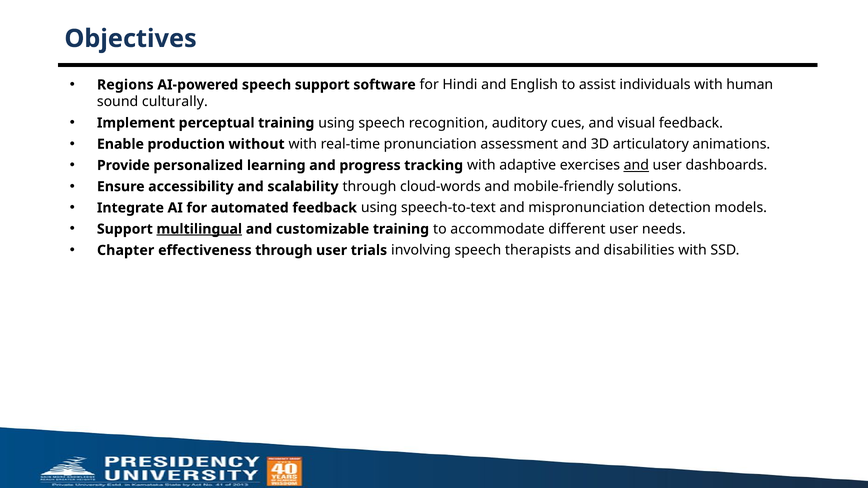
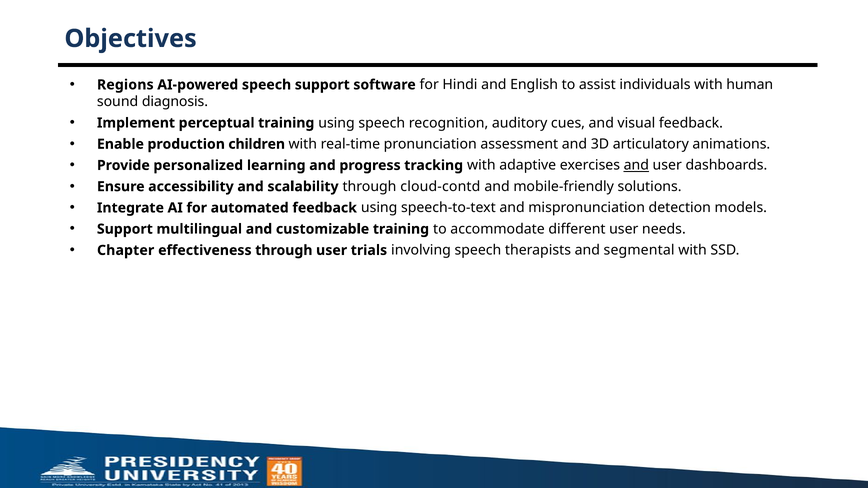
culturally: culturally -> diagnosis
without: without -> children
cloud-words: cloud-words -> cloud-contd
multilingual underline: present -> none
disabilities: disabilities -> segmental
